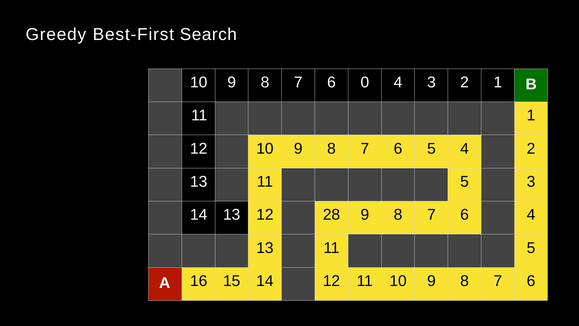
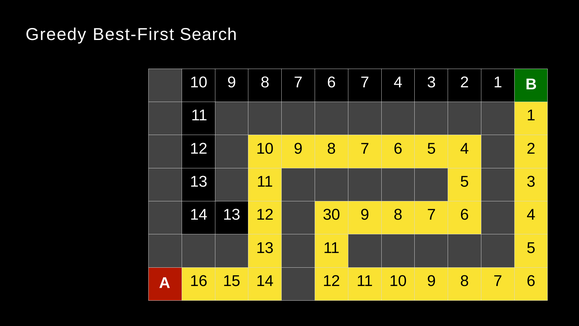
6 0: 0 -> 7
28: 28 -> 30
